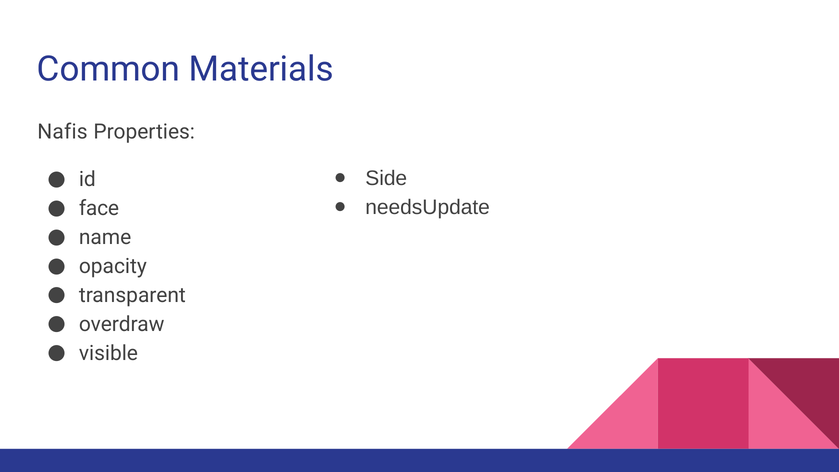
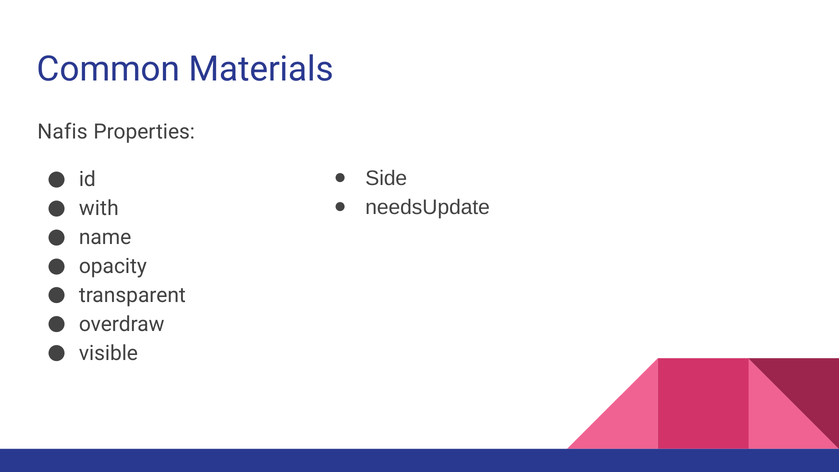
face: face -> with
